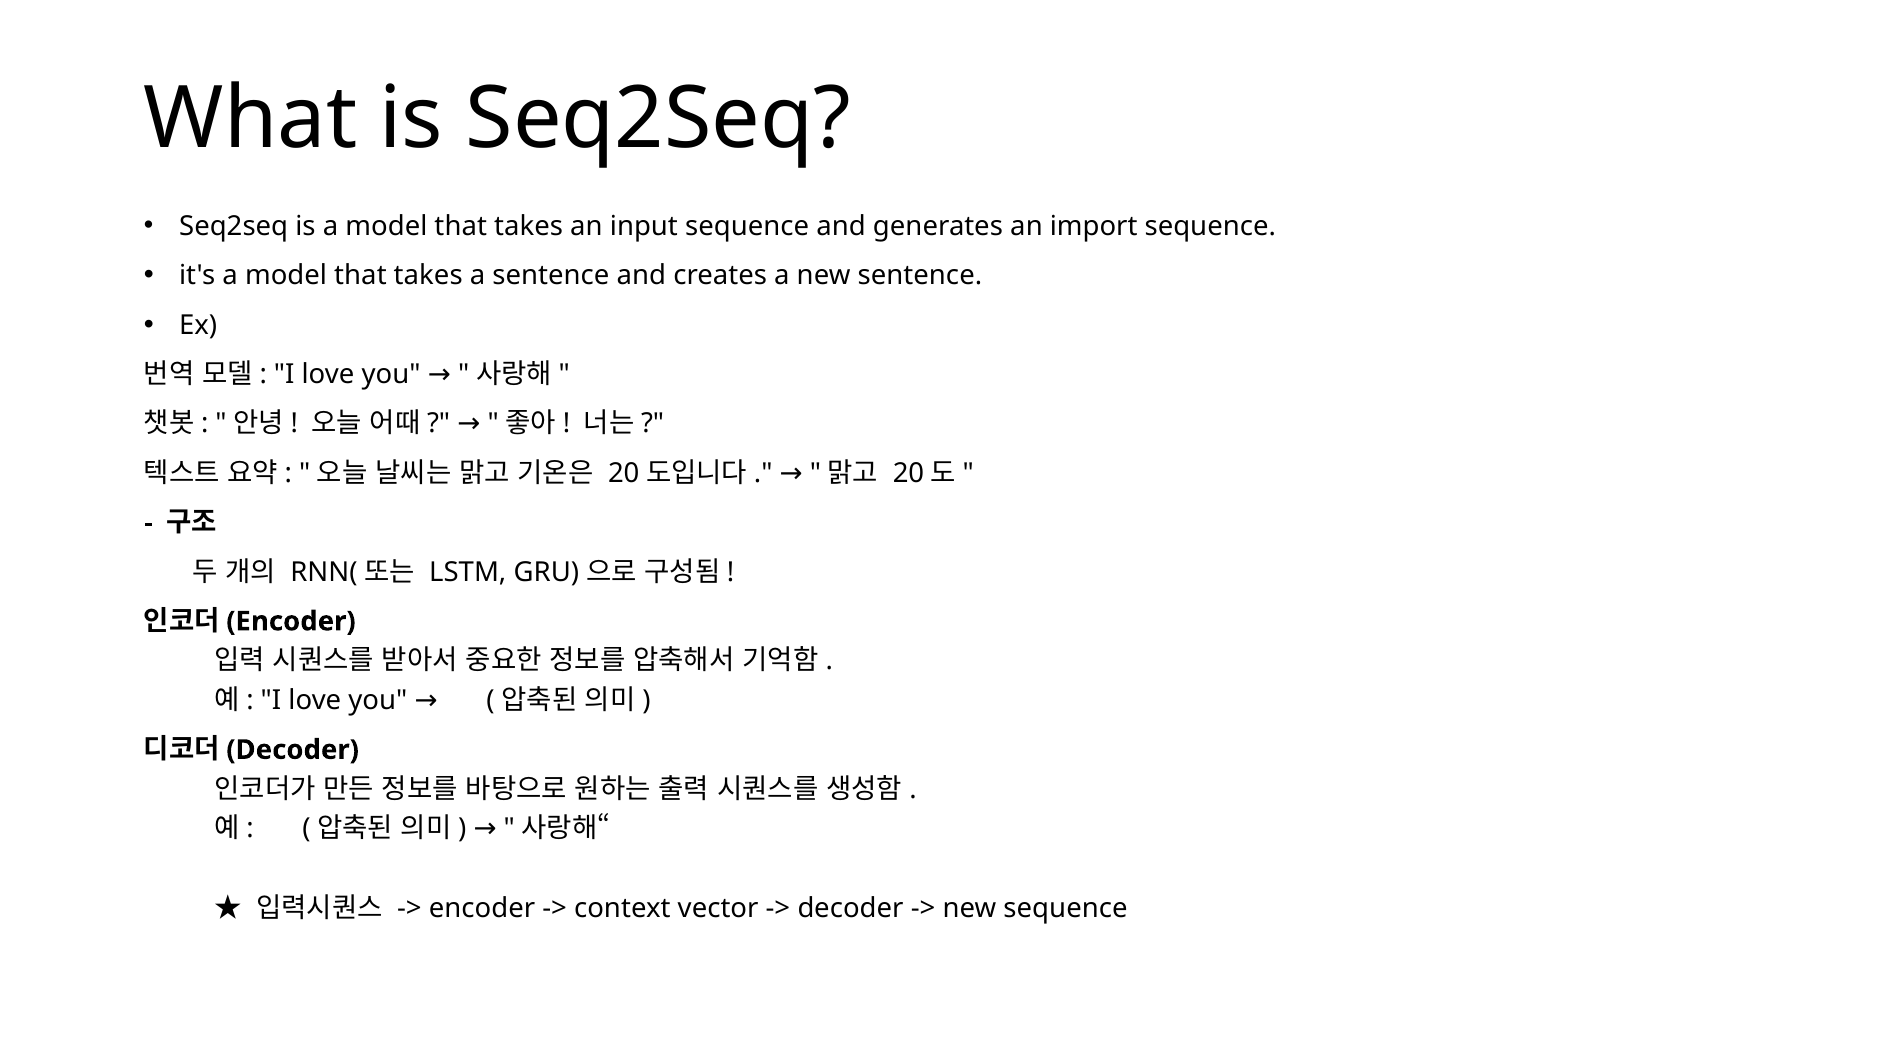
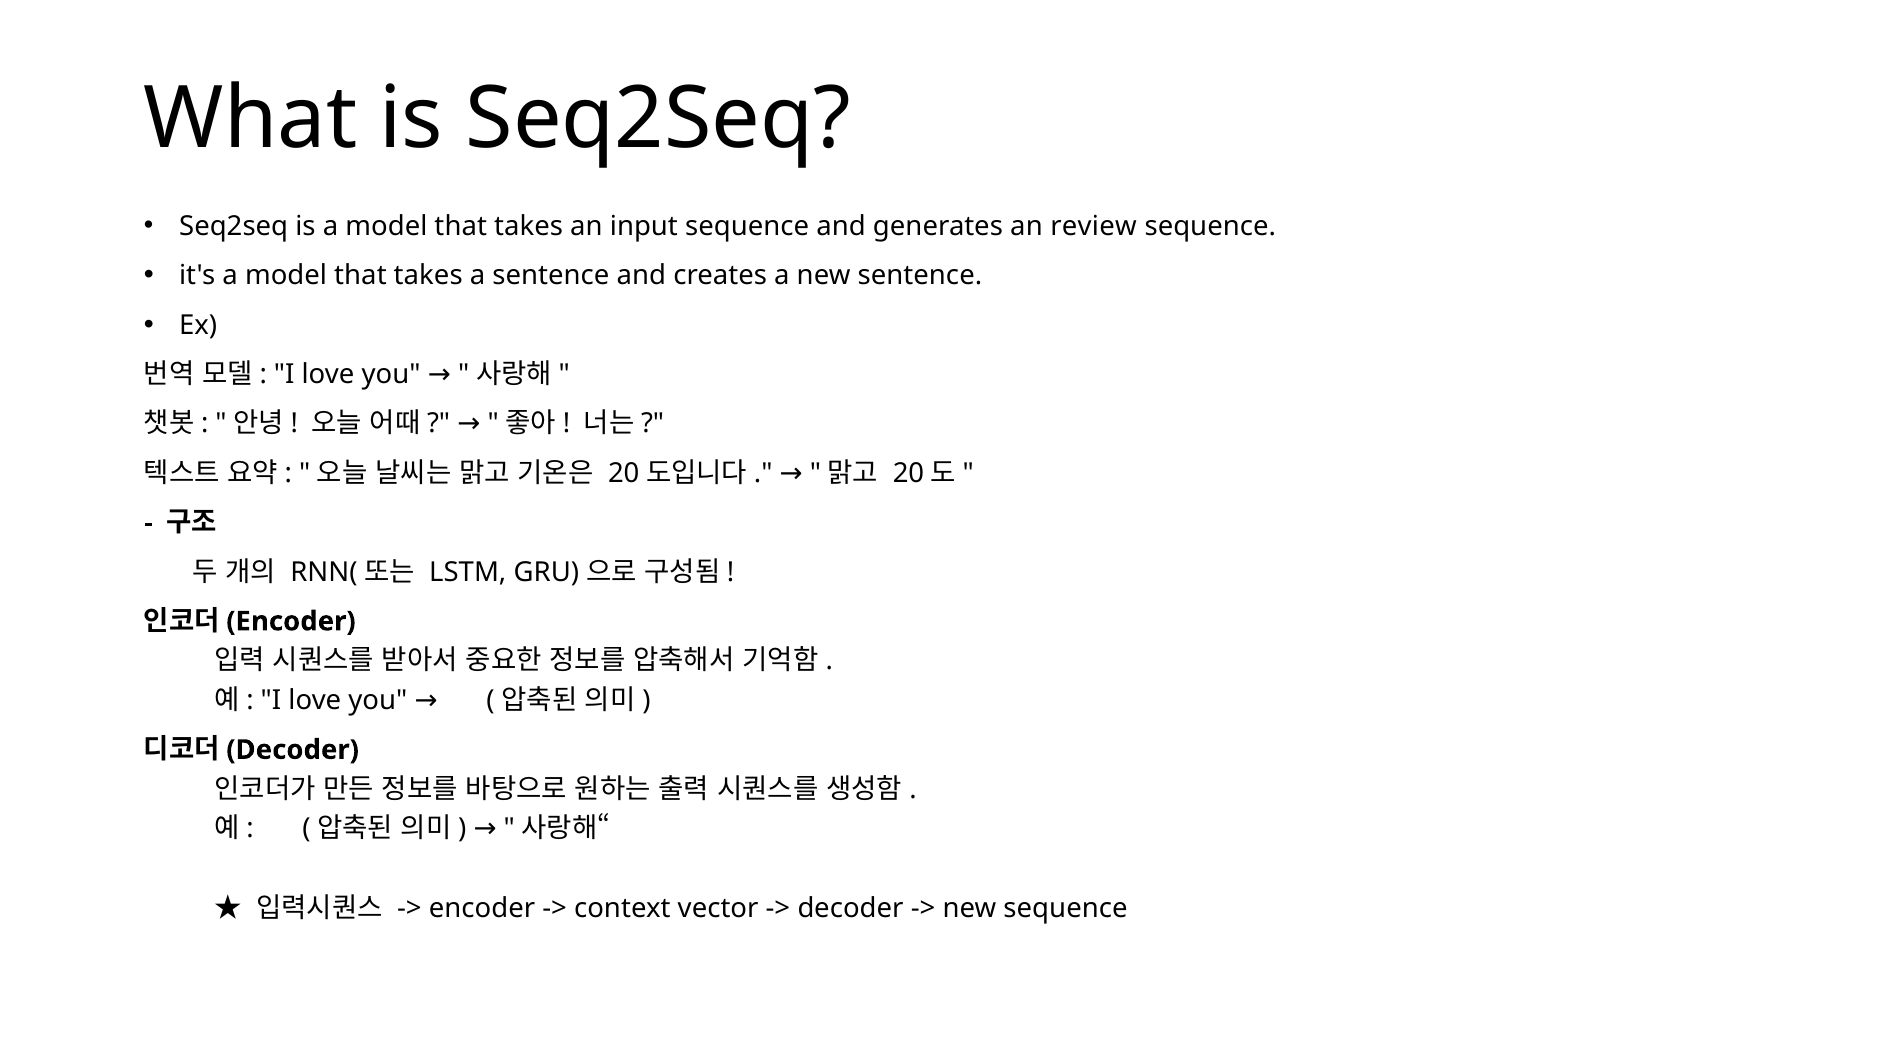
import: import -> review
